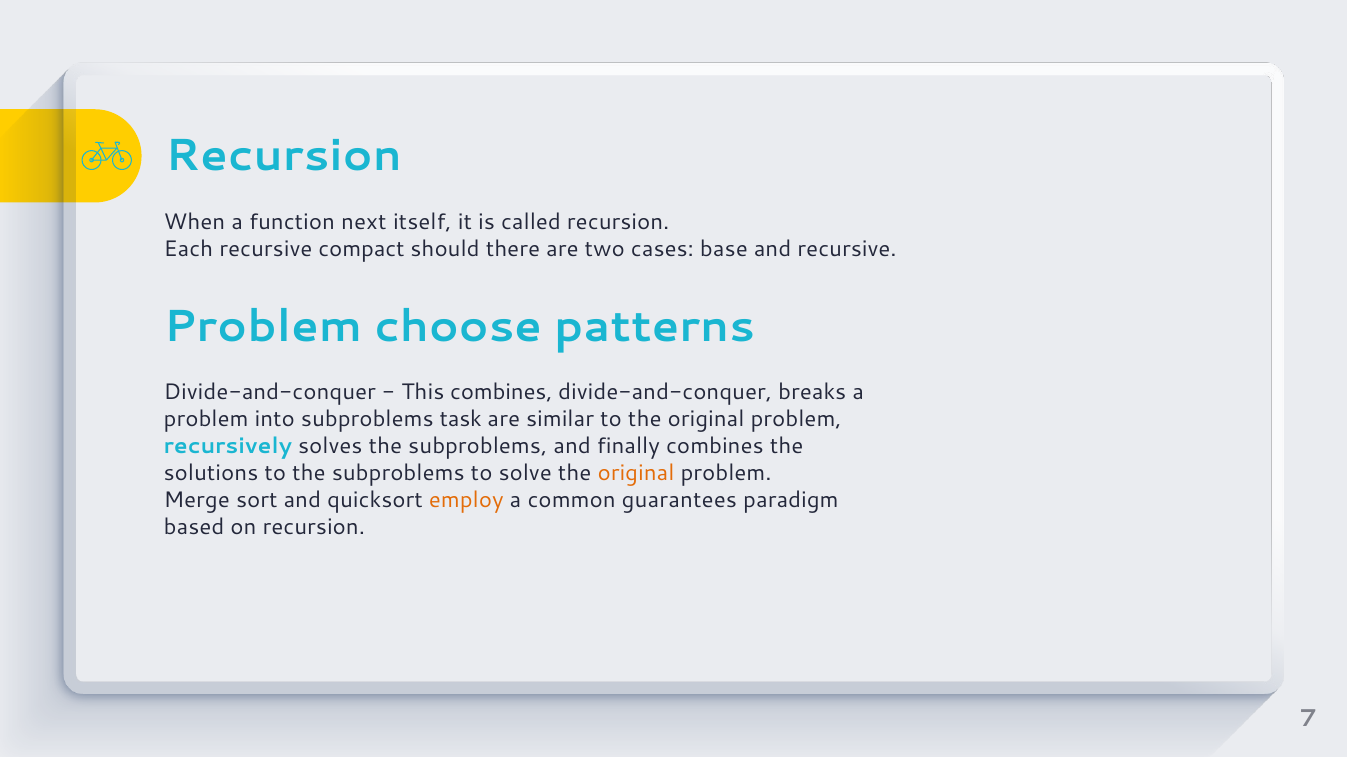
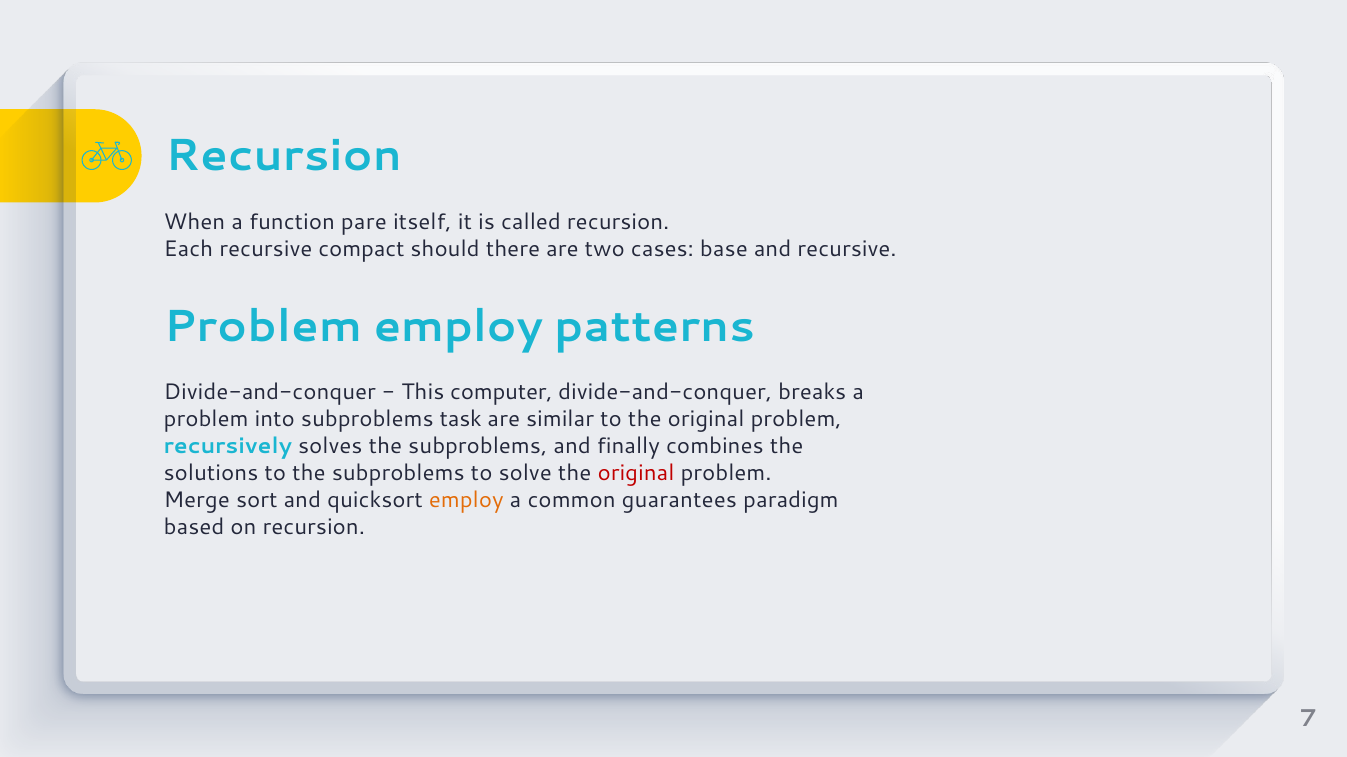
next: next -> pare
Problem choose: choose -> employ
This combines: combines -> computer
original at (636, 474) colour: orange -> red
